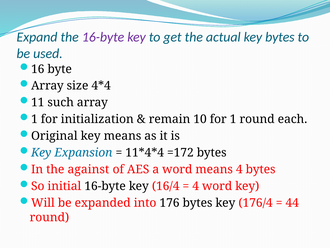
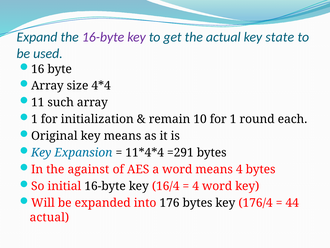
key bytes: bytes -> state
=172: =172 -> =291
round at (49, 217): round -> actual
